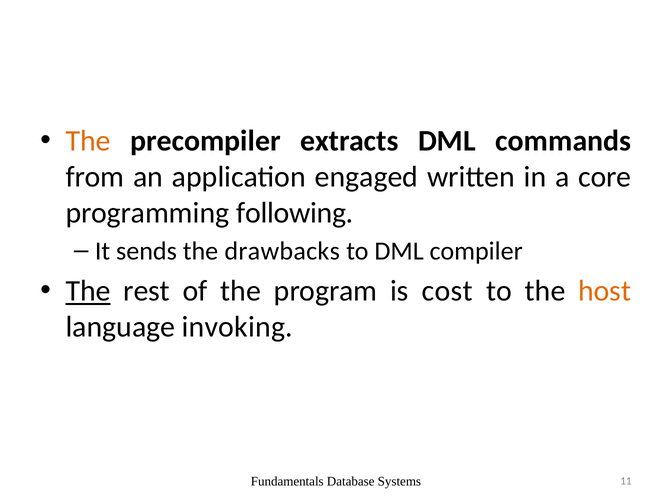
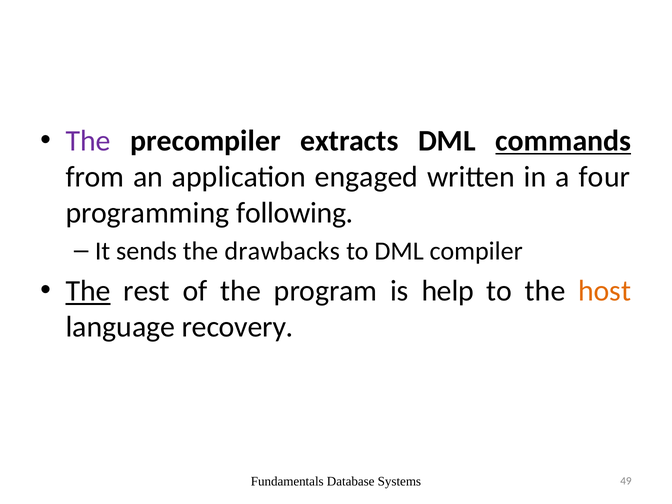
The at (88, 141) colour: orange -> purple
commands underline: none -> present
core: core -> four
cost: cost -> help
invoking: invoking -> recovery
11: 11 -> 49
